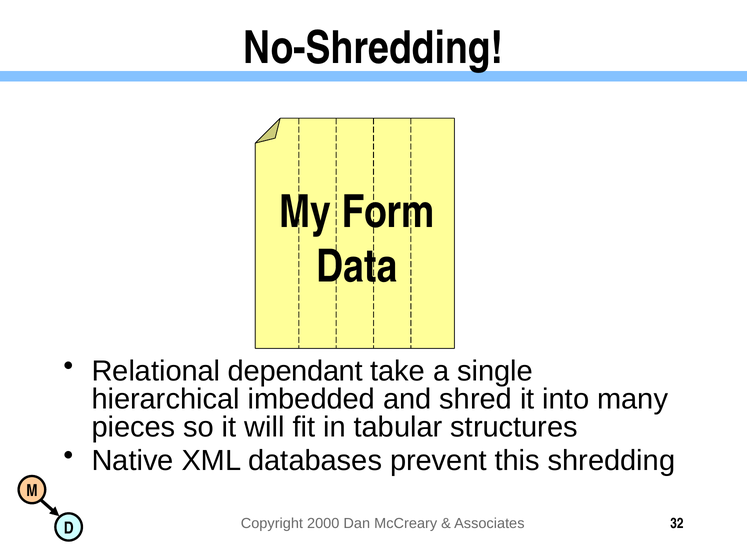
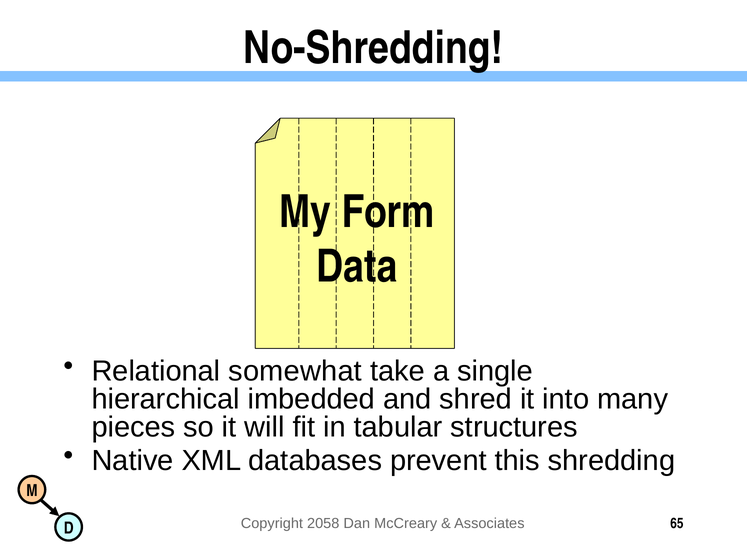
dependant: dependant -> somewhat
2000: 2000 -> 2058
32: 32 -> 65
